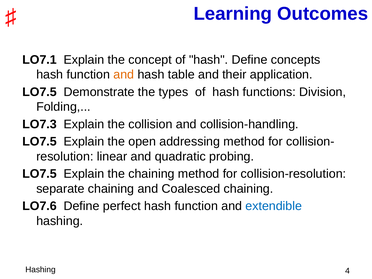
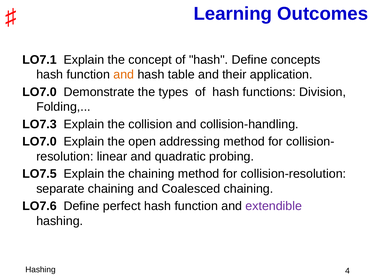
LO7.5 at (40, 92): LO7.5 -> LO7.0
LO7.5 at (40, 142): LO7.5 -> LO7.0
extendible colour: blue -> purple
